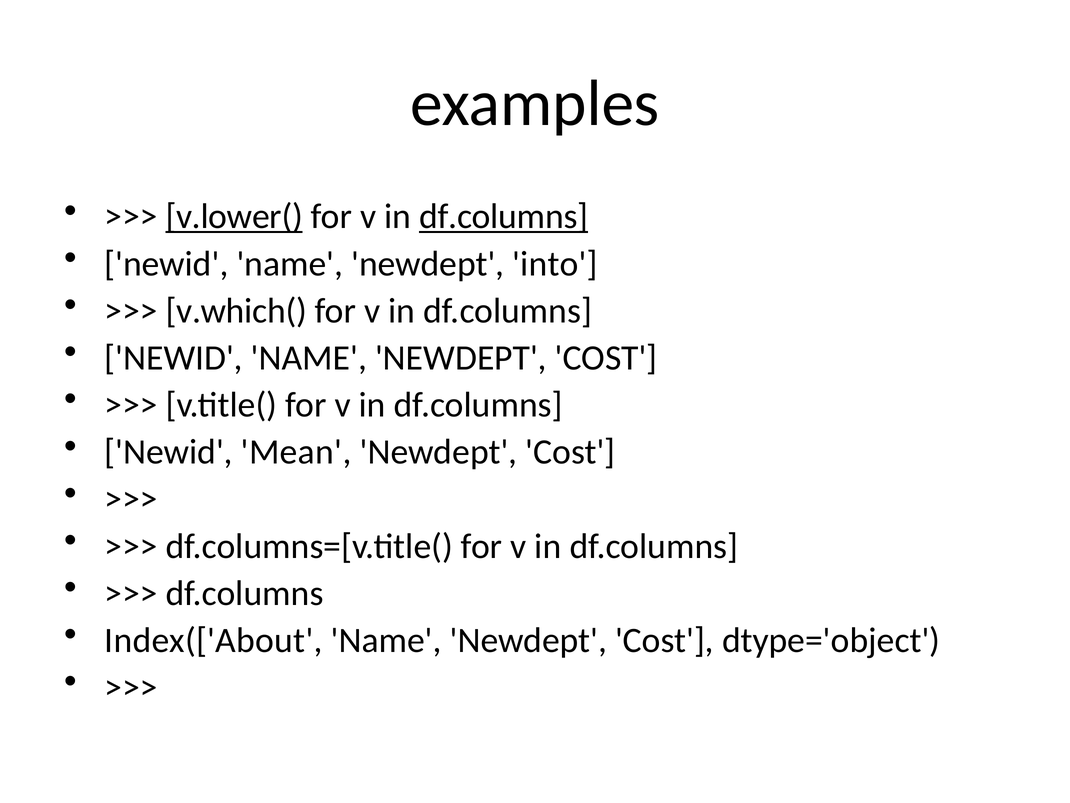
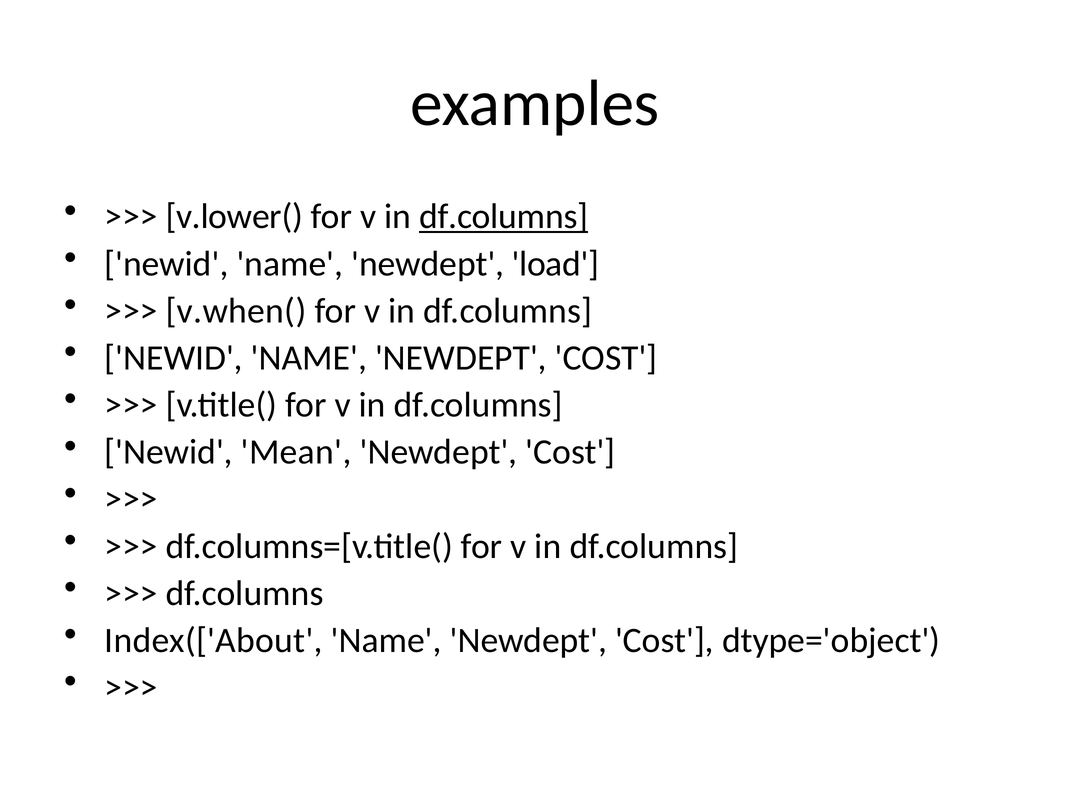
v.lower( underline: present -> none
into: into -> load
v.which(: v.which( -> v.when(
